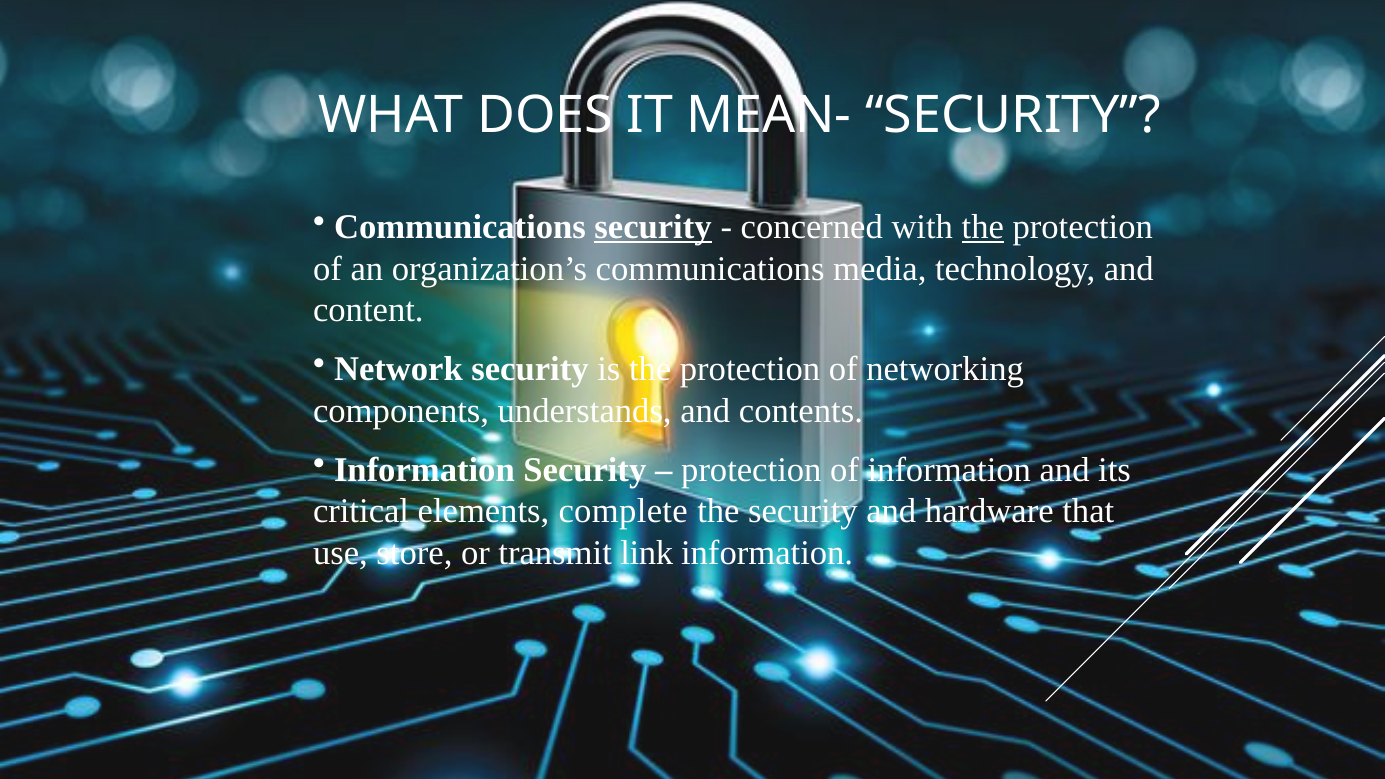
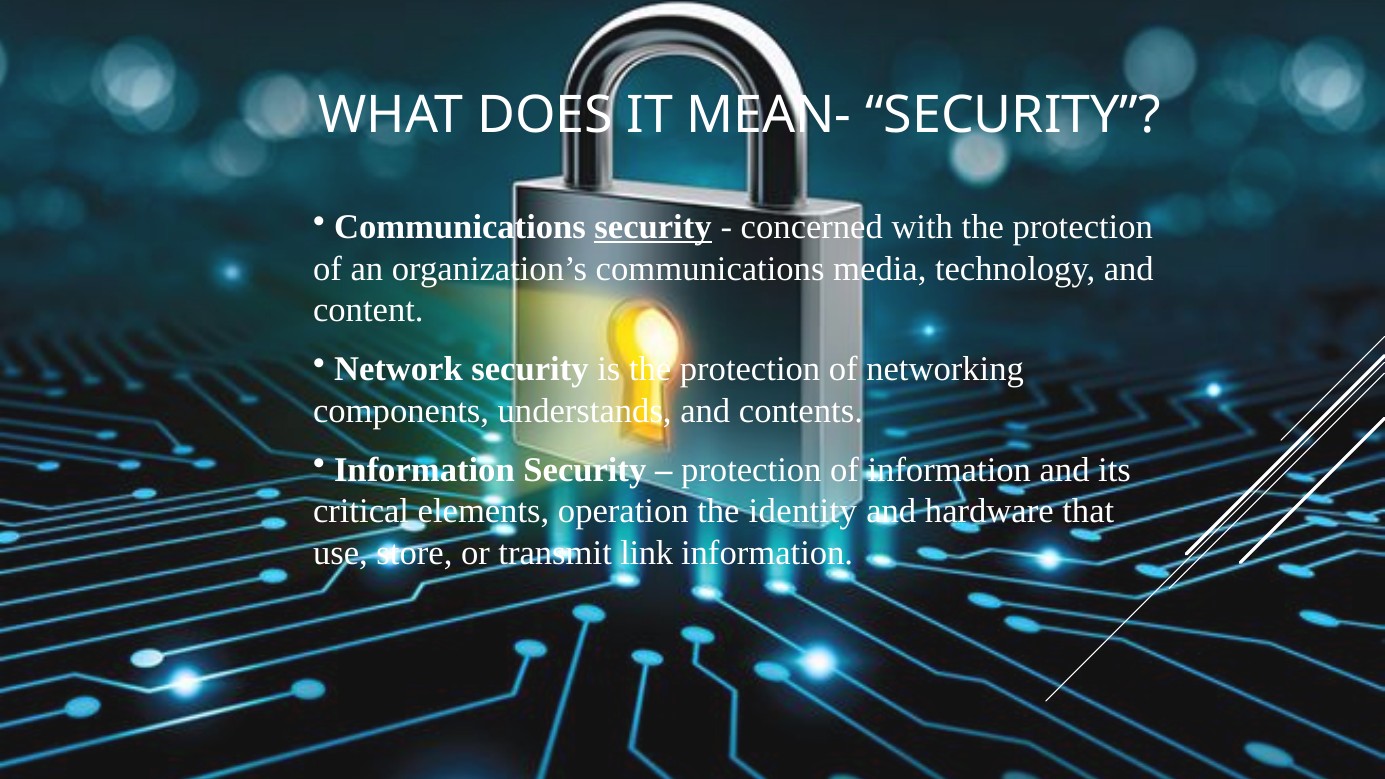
the at (983, 227) underline: present -> none
complete: complete -> operation
the security: security -> identity
